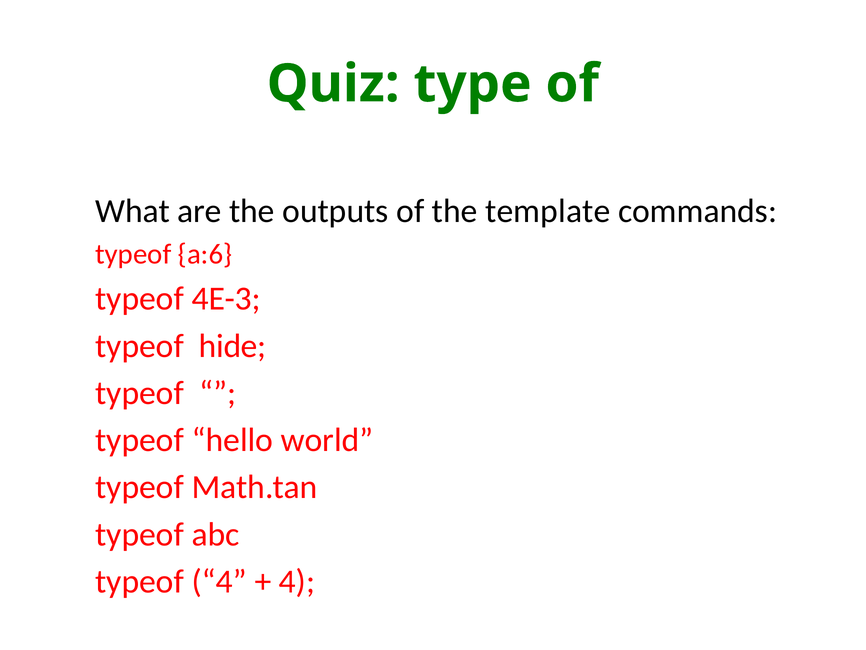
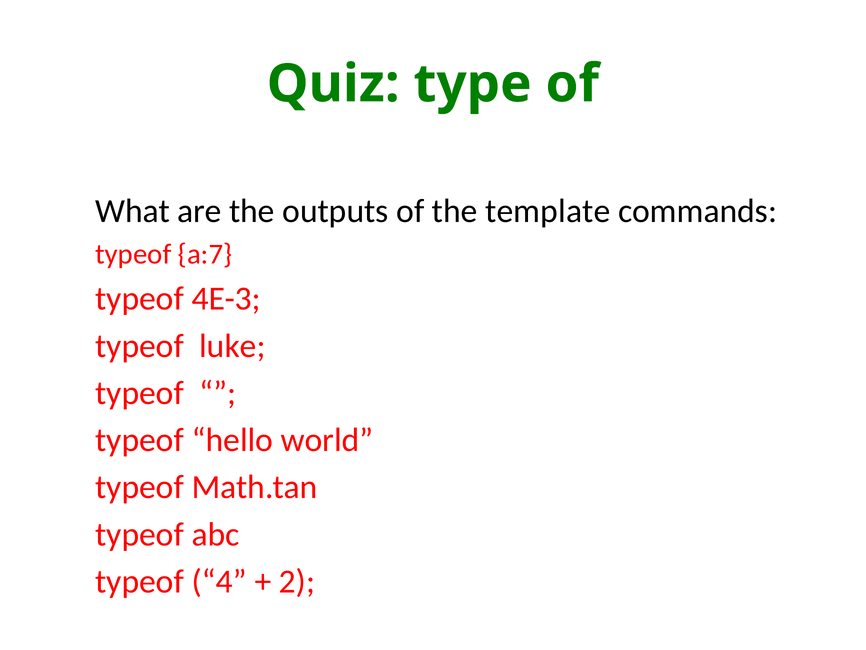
a:6: a:6 -> a:7
hide: hide -> luke
4 at (297, 581): 4 -> 2
